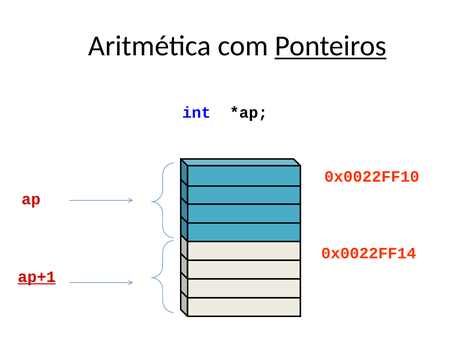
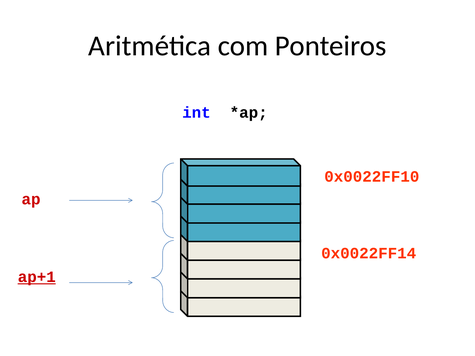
Ponteiros underline: present -> none
